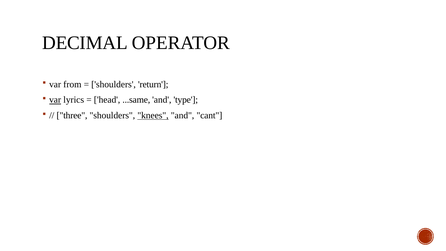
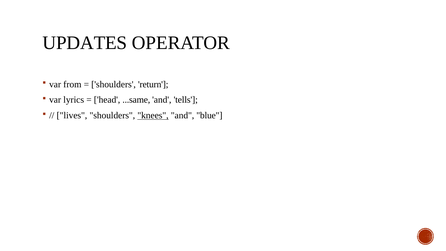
DECIMAL: DECIMAL -> UPDATES
var at (55, 100) underline: present -> none
type: type -> tells
three: three -> lives
cant: cant -> blue
